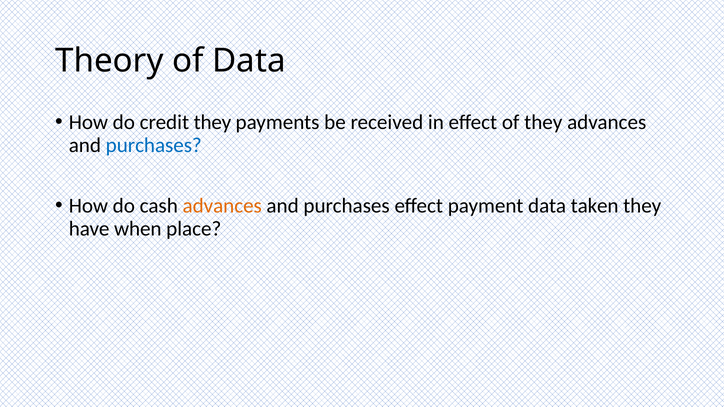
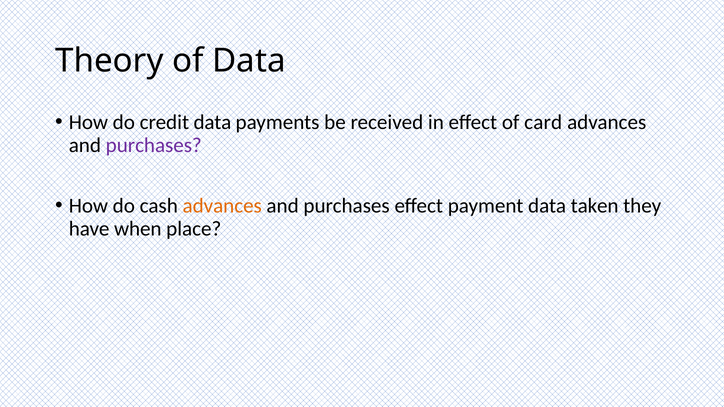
credit they: they -> data
of they: they -> card
purchases at (154, 145) colour: blue -> purple
